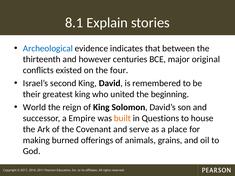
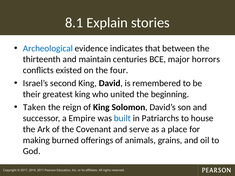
however: however -> maintain
original: original -> horrors
World: World -> Taken
built colour: orange -> blue
Questions: Questions -> Patriarchs
